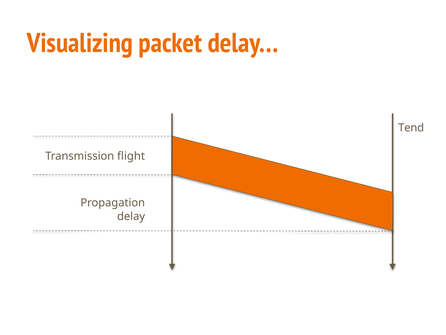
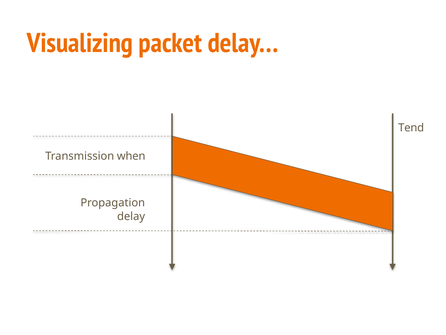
flight: flight -> when
